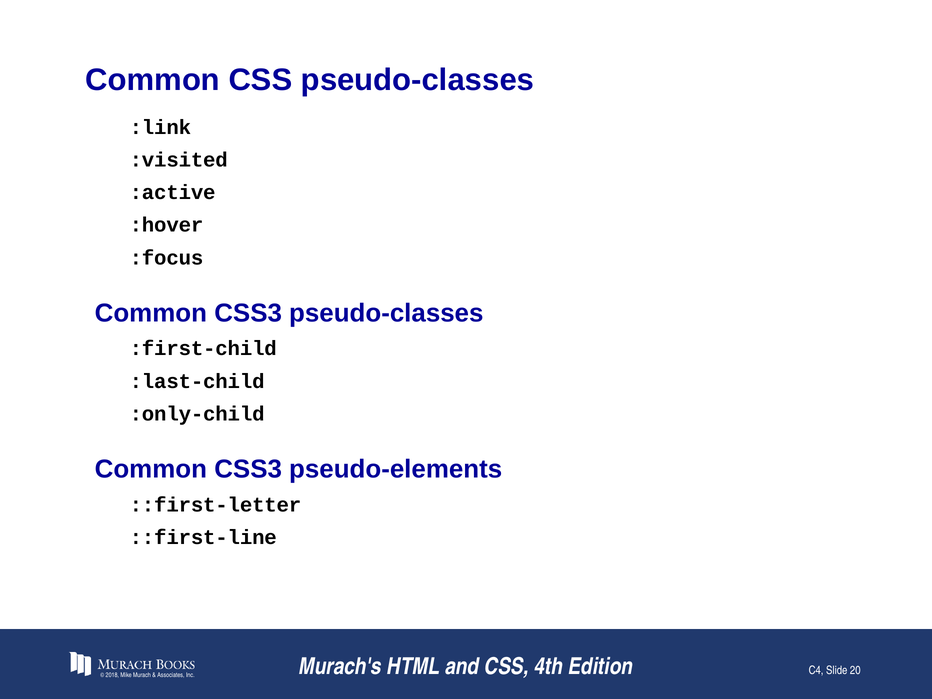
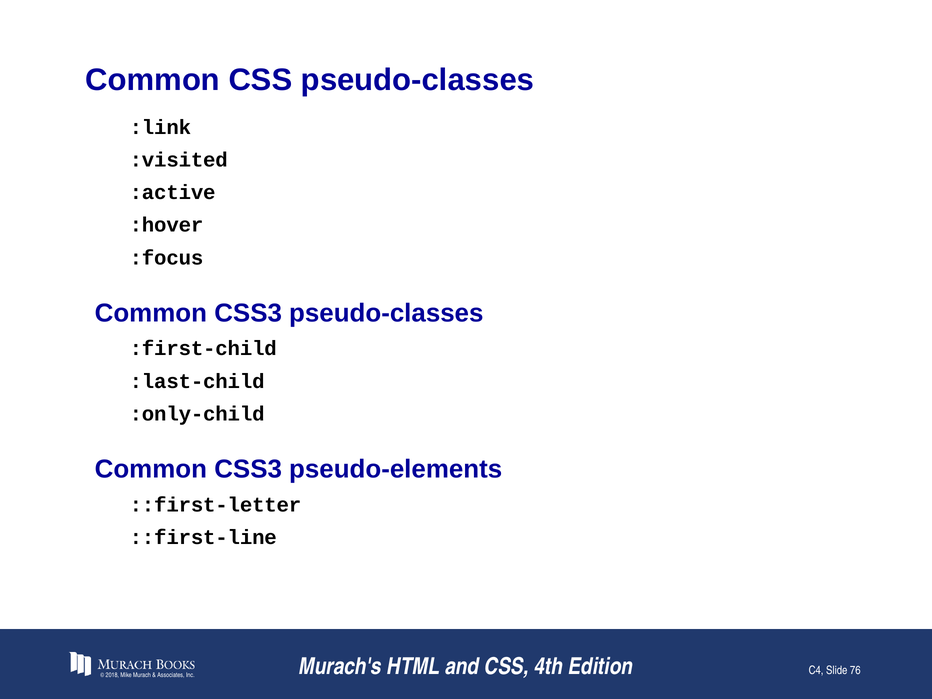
20: 20 -> 76
